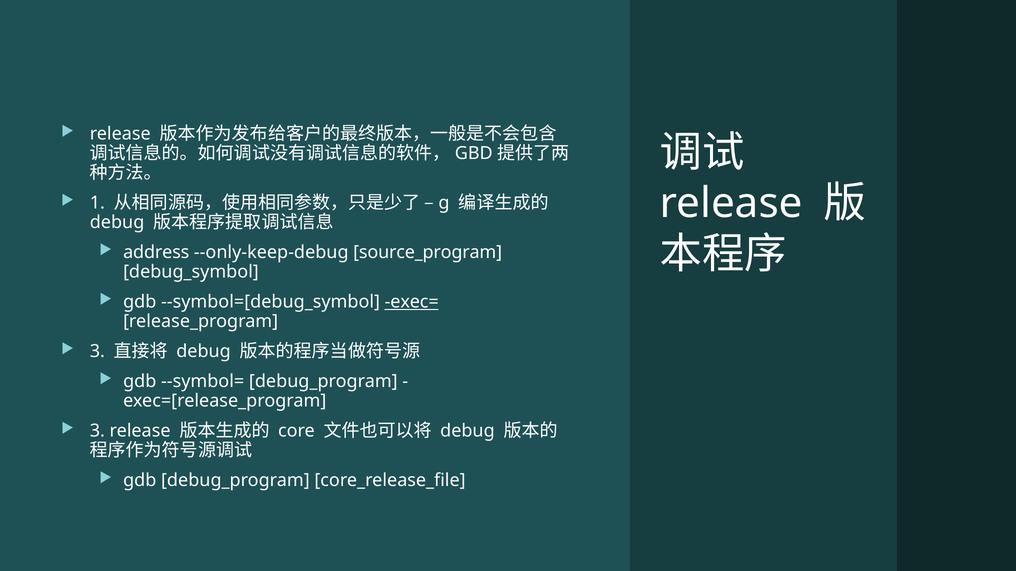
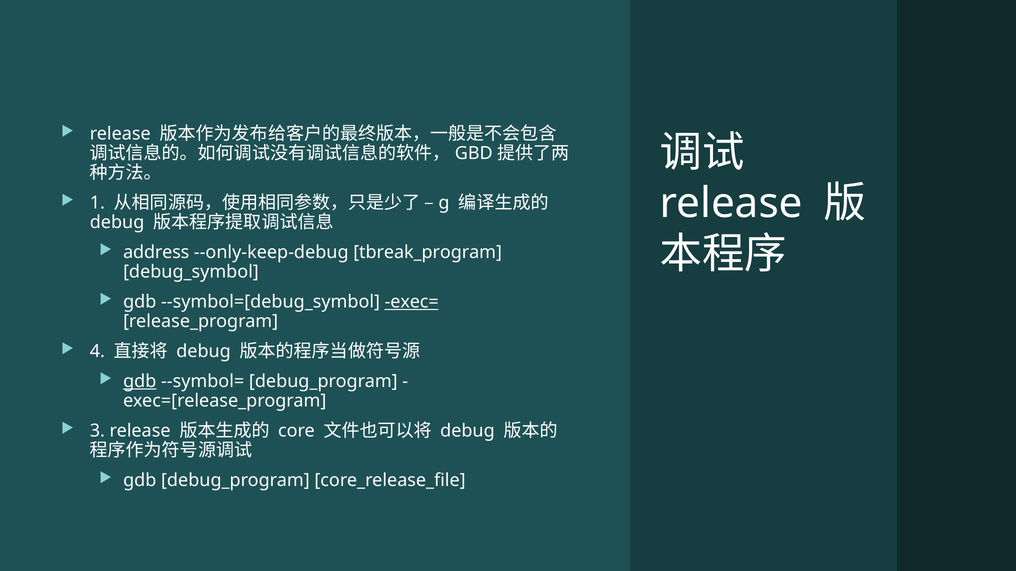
source_program: source_program -> tbreak_program
3 at (97, 352): 3 -> 4
gdb at (140, 382) underline: none -> present
